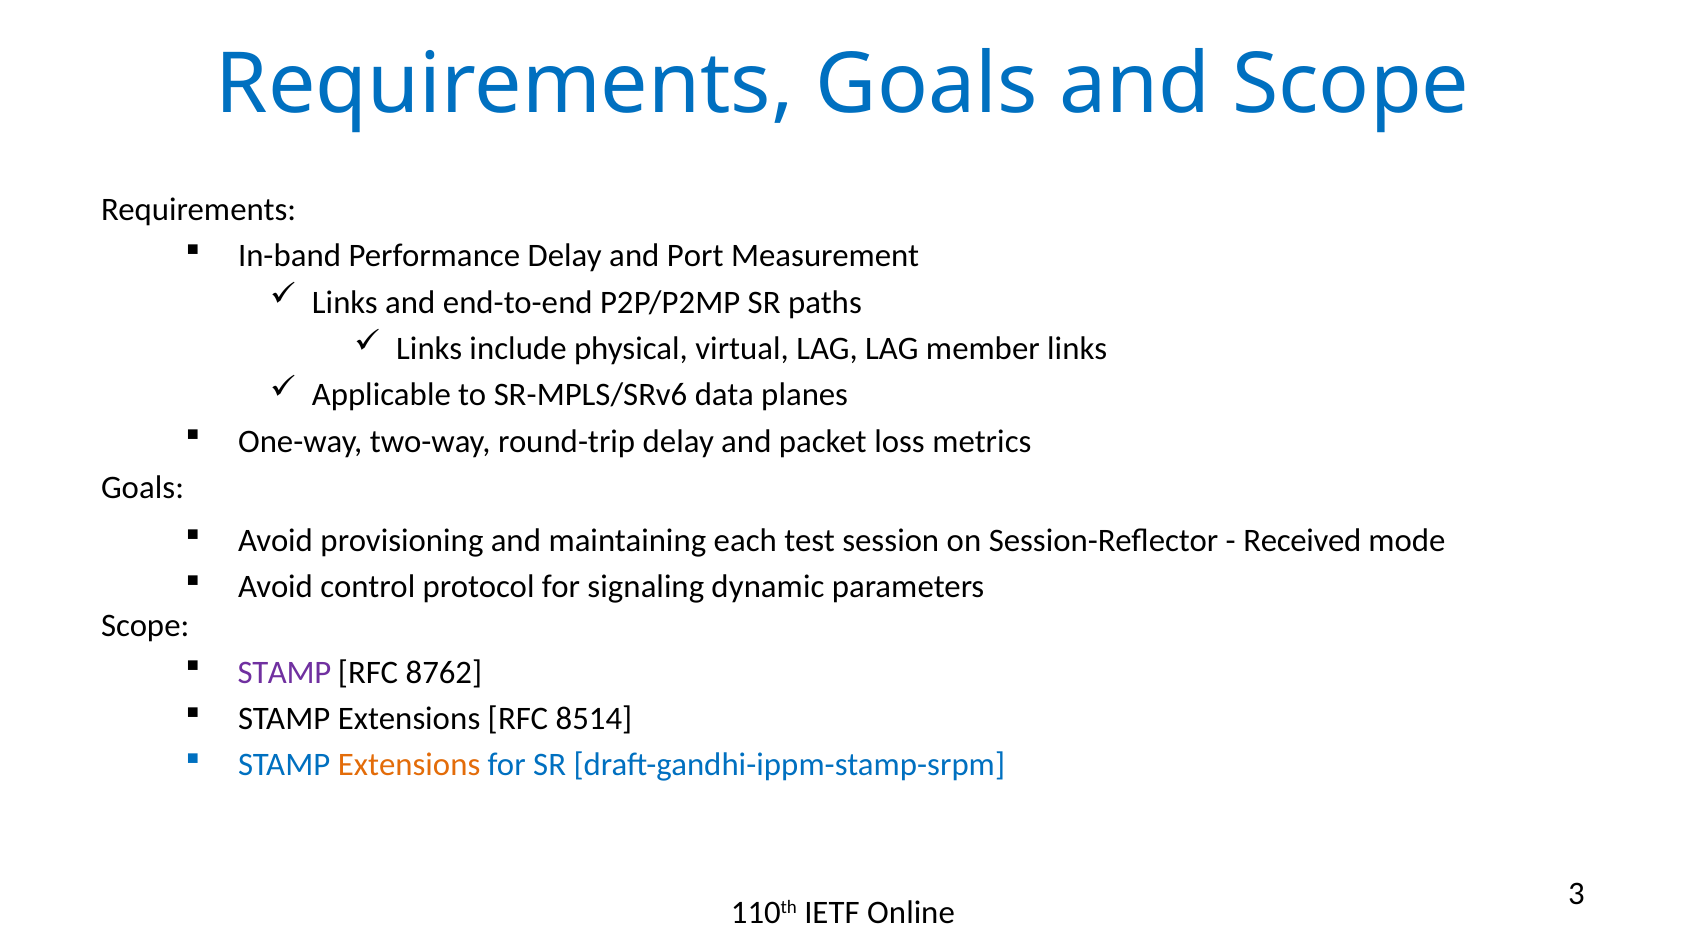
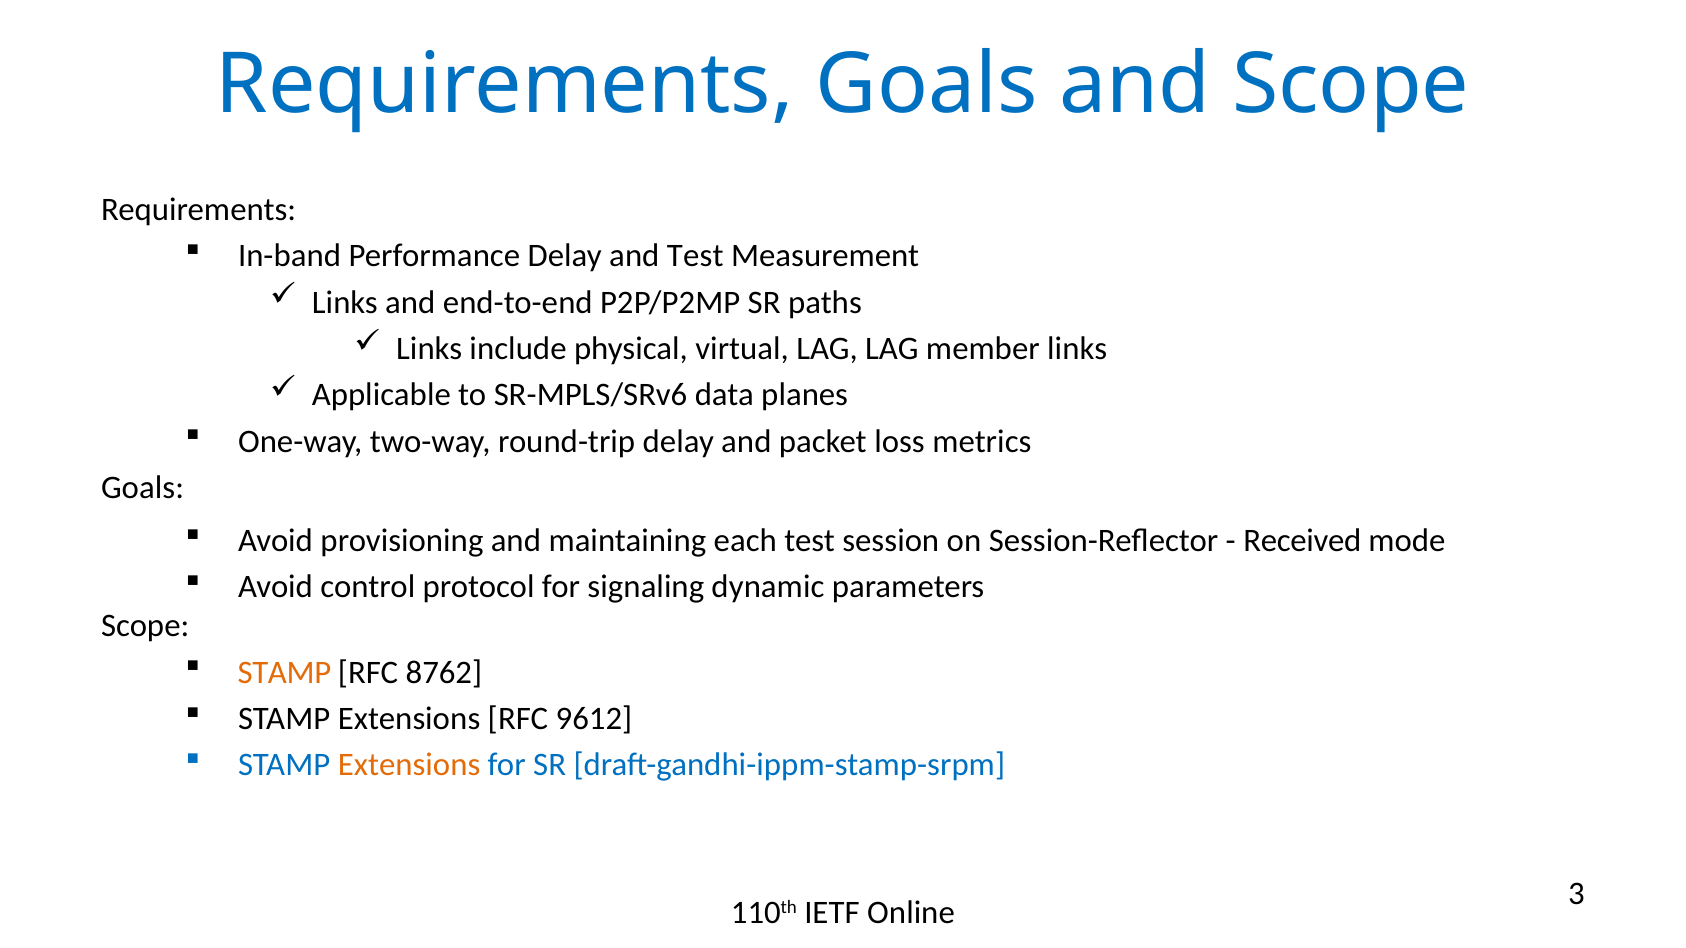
and Port: Port -> Test
STAMP at (284, 673) colour: purple -> orange
8514: 8514 -> 9612
